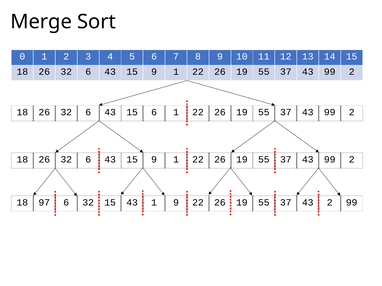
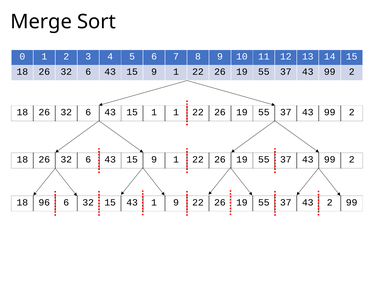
15 6: 6 -> 1
97: 97 -> 96
